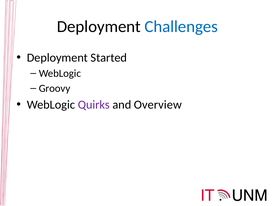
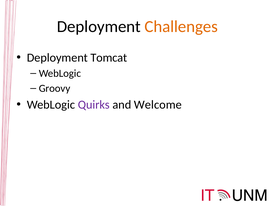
Challenges colour: blue -> orange
Started: Started -> Tomcat
Overview: Overview -> Welcome
